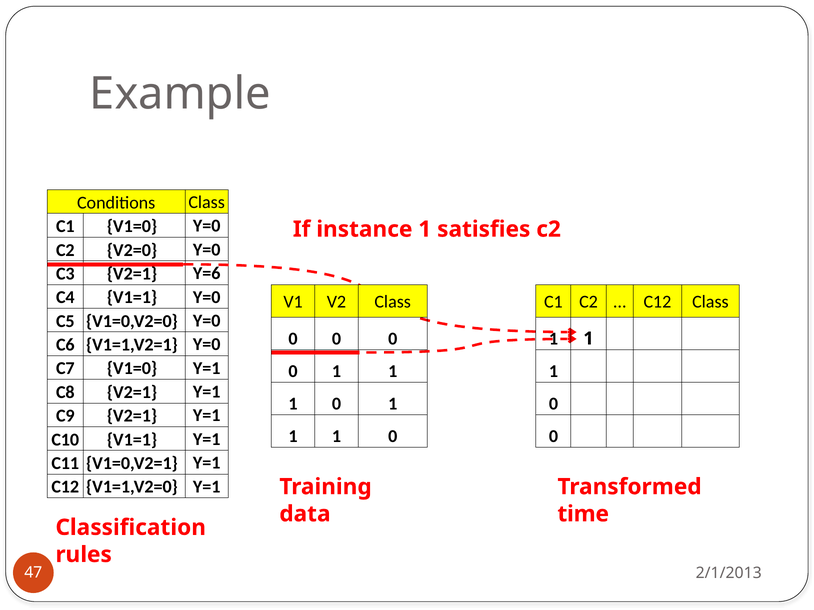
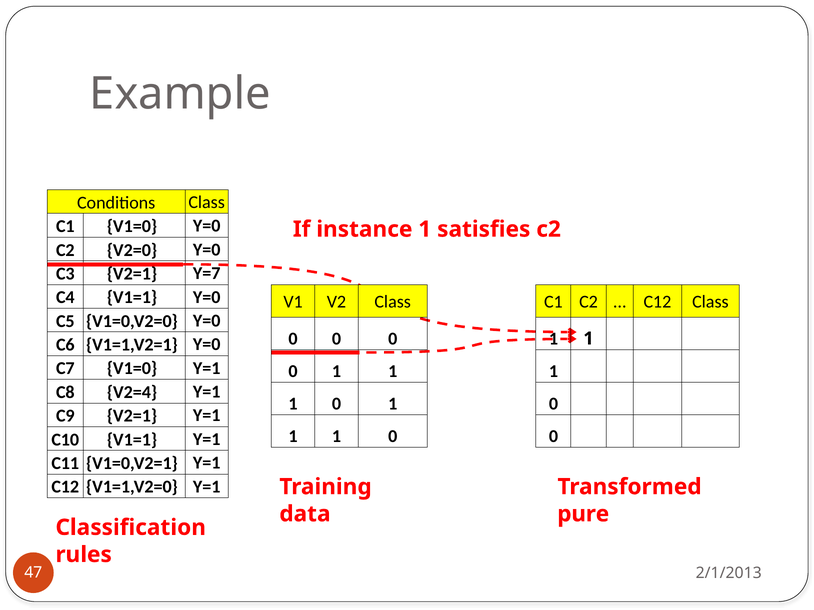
Y=6: Y=6 -> Y=7
C8 V2=1: V2=1 -> V2=4
time: time -> pure
